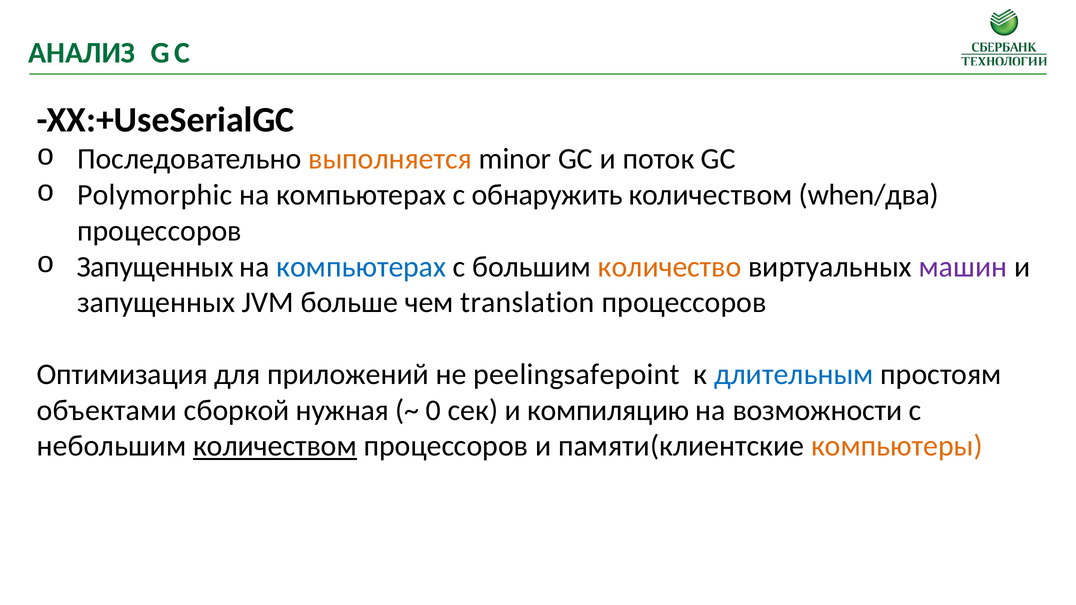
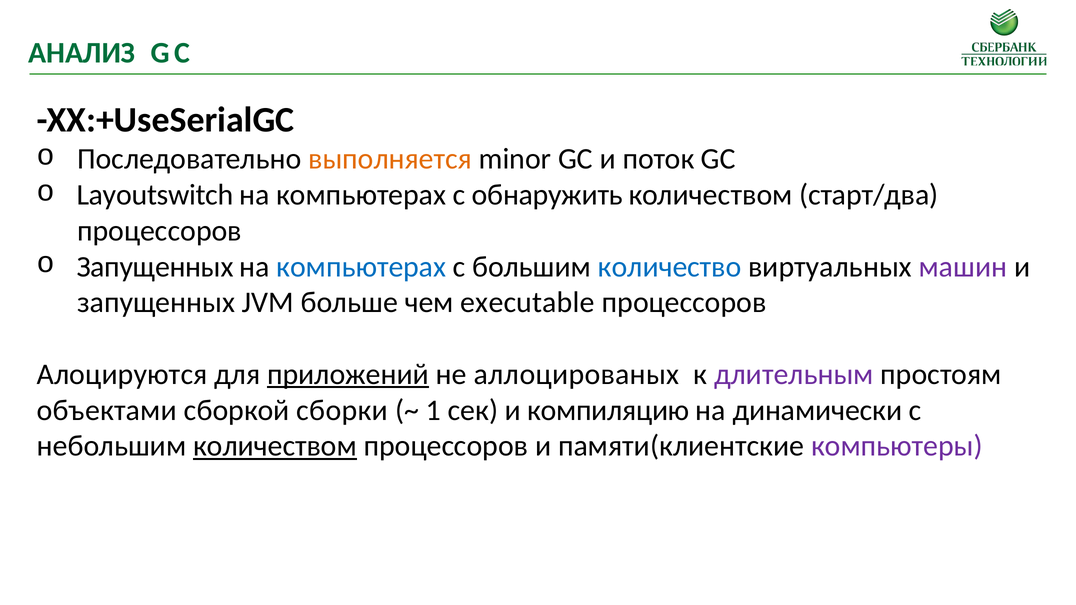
Polymorphic: Polymorphic -> Layoutswitch
when/два: when/два -> старт/два
количество colour: orange -> blue
translation: translation -> executable
Оптимизация: Оптимизация -> Алоцируются
приложений underline: none -> present
peelingsafepoint: peelingsafepoint -> аллоцированых
длительным colour: blue -> purple
нужная: нужная -> сборки
0: 0 -> 1
возможности: возможности -> динамически
компьютеры colour: orange -> purple
